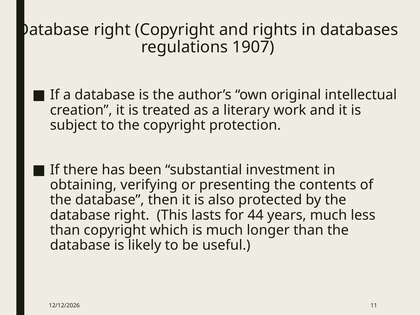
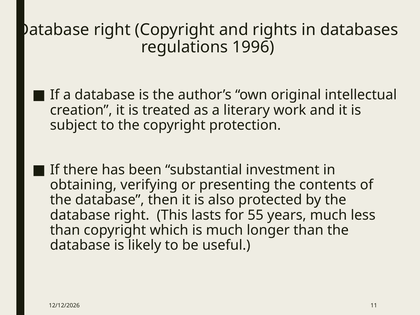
1907: 1907 -> 1996
44: 44 -> 55
